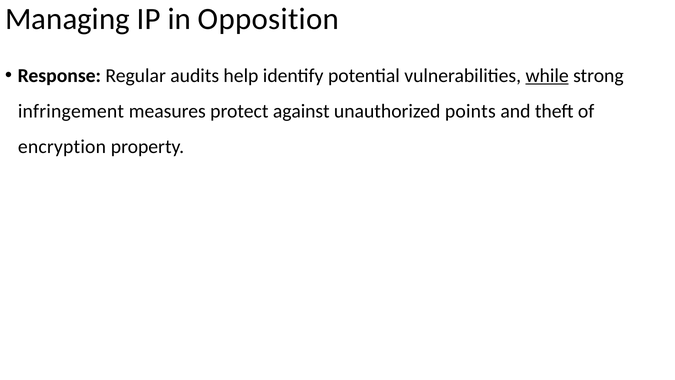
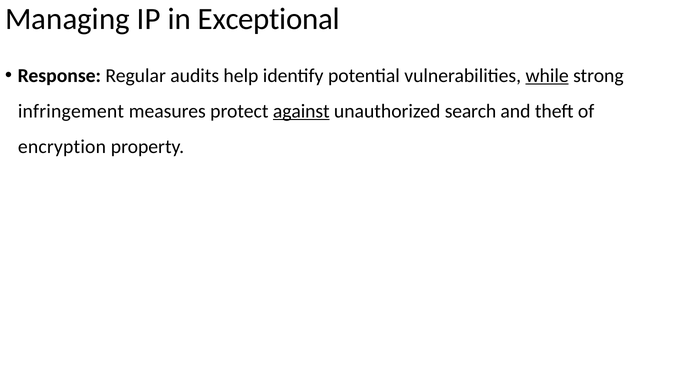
Opposition: Opposition -> Exceptional
against underline: none -> present
points: points -> search
